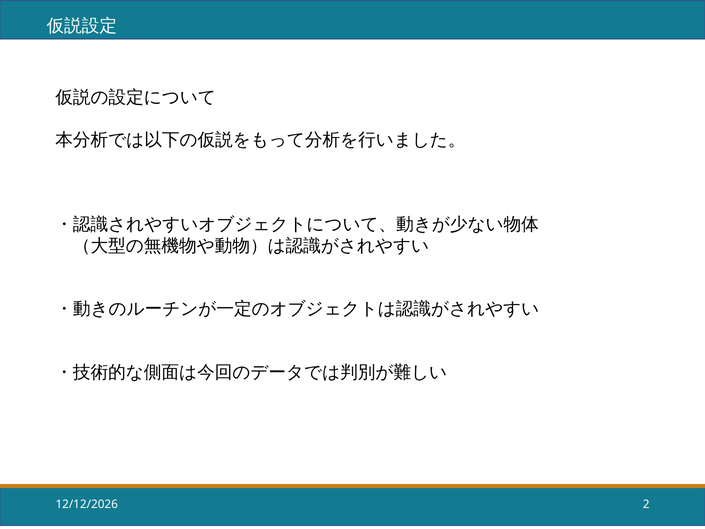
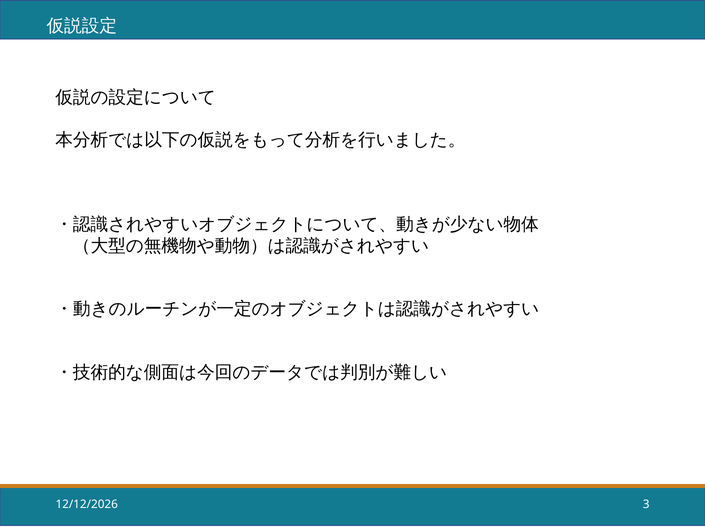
2: 2 -> 3
